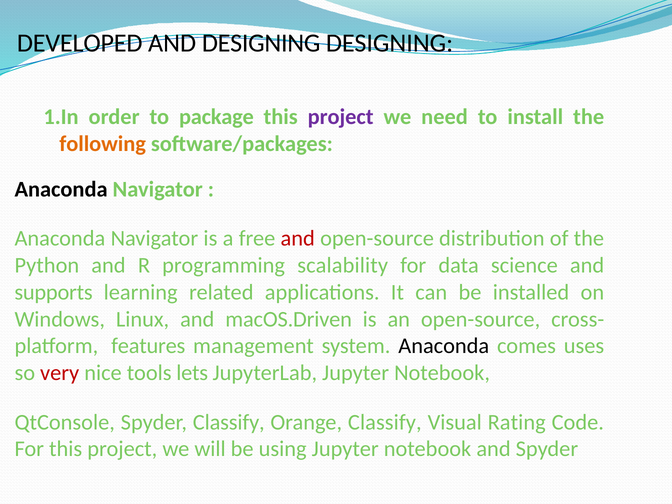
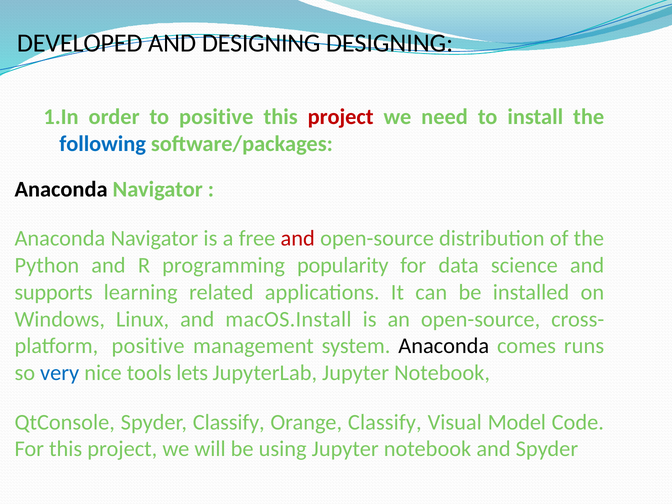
to package: package -> positive
project at (341, 117) colour: purple -> red
following colour: orange -> blue
scalability: scalability -> popularity
macOS.Driven: macOS.Driven -> macOS.Install
features at (148, 346): features -> positive
uses: uses -> runs
very colour: red -> blue
Rating: Rating -> Model
